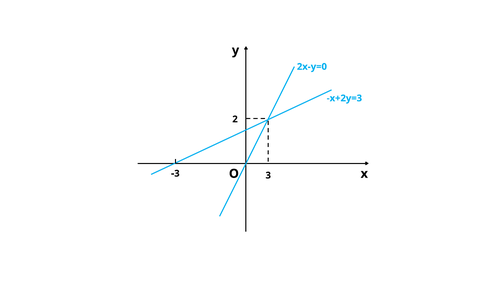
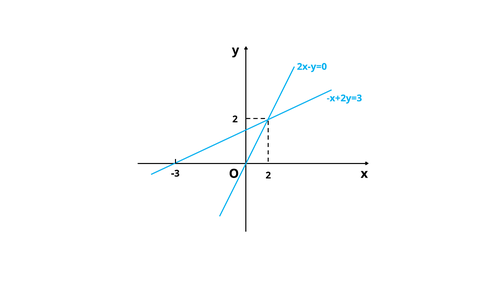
O 3: 3 -> 2
